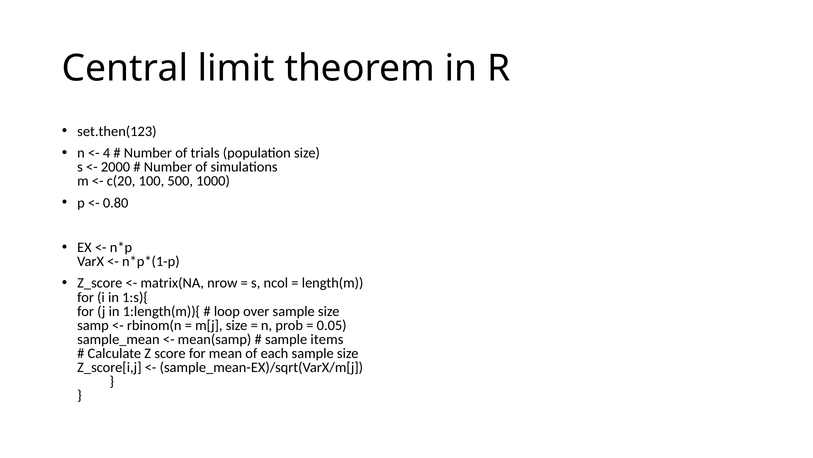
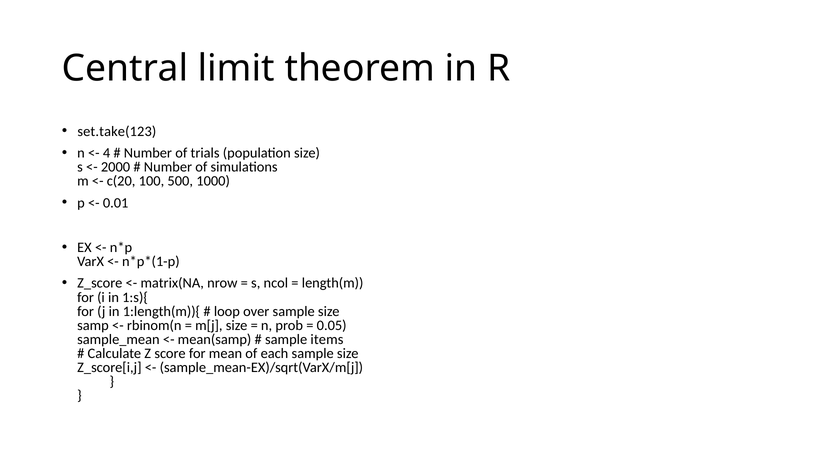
set.then(123: set.then(123 -> set.take(123
0.80: 0.80 -> 0.01
